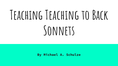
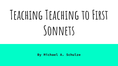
Back: Back -> First
